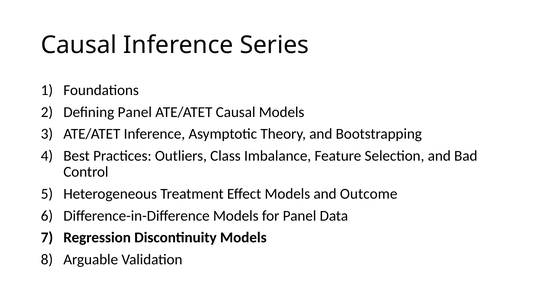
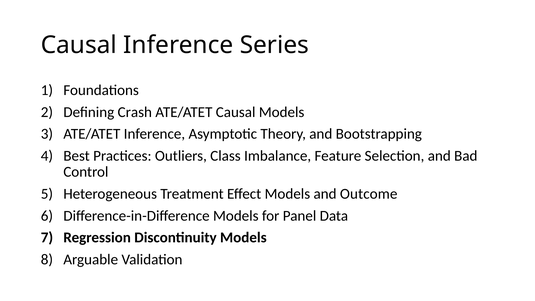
Defining Panel: Panel -> Crash
